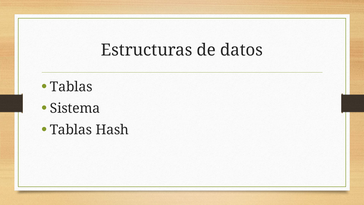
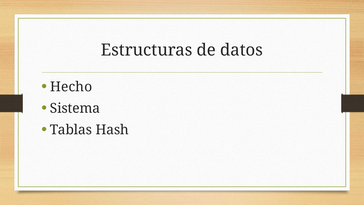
Tablas at (71, 87): Tablas -> Hecho
